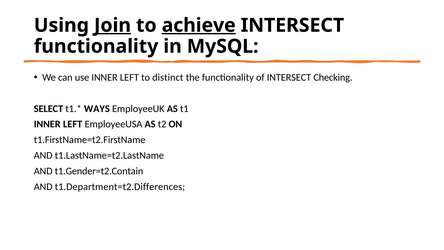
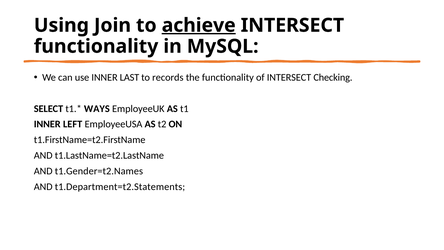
Join underline: present -> none
use INNER LEFT: LEFT -> LAST
distinct: distinct -> records
t1.Gender=t2.Contain: t1.Gender=t2.Contain -> t1.Gender=t2.Names
t1.Department=t2.Differences: t1.Department=t2.Differences -> t1.Department=t2.Statements
